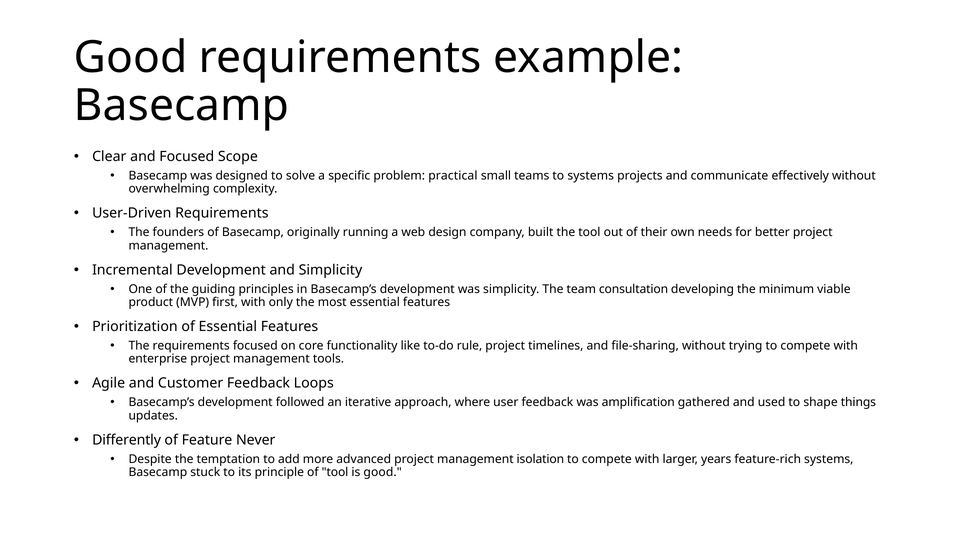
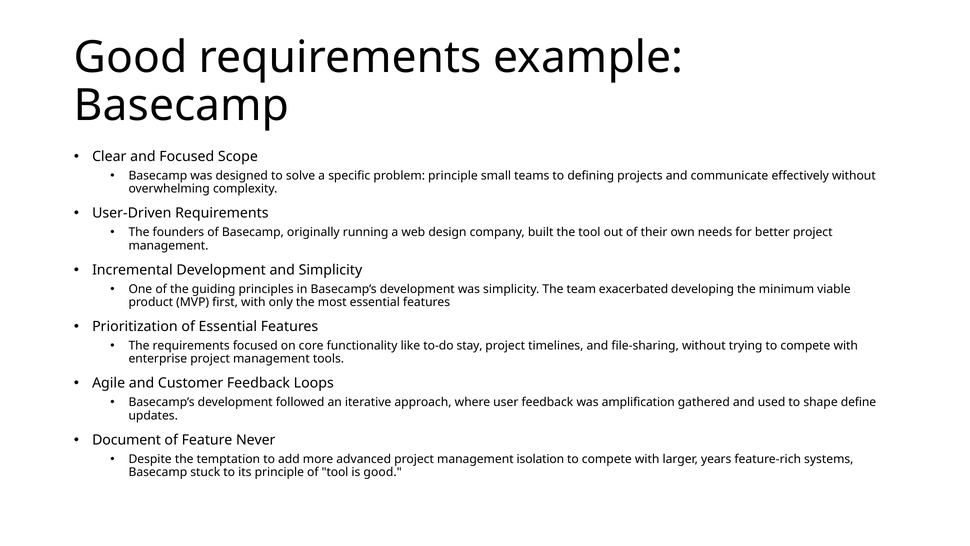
problem practical: practical -> principle
to systems: systems -> defining
consultation: consultation -> exacerbated
rule: rule -> stay
things: things -> define
Differently: Differently -> Document
